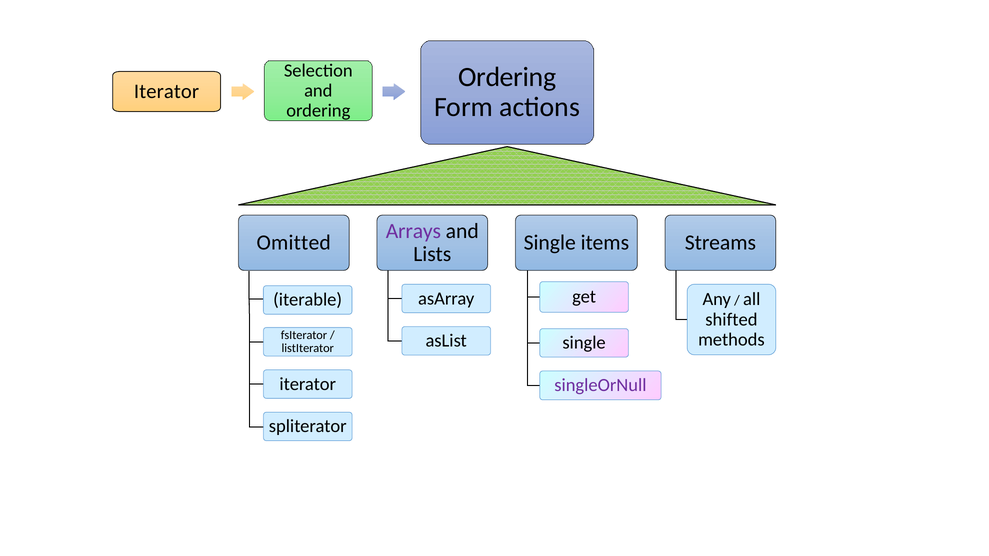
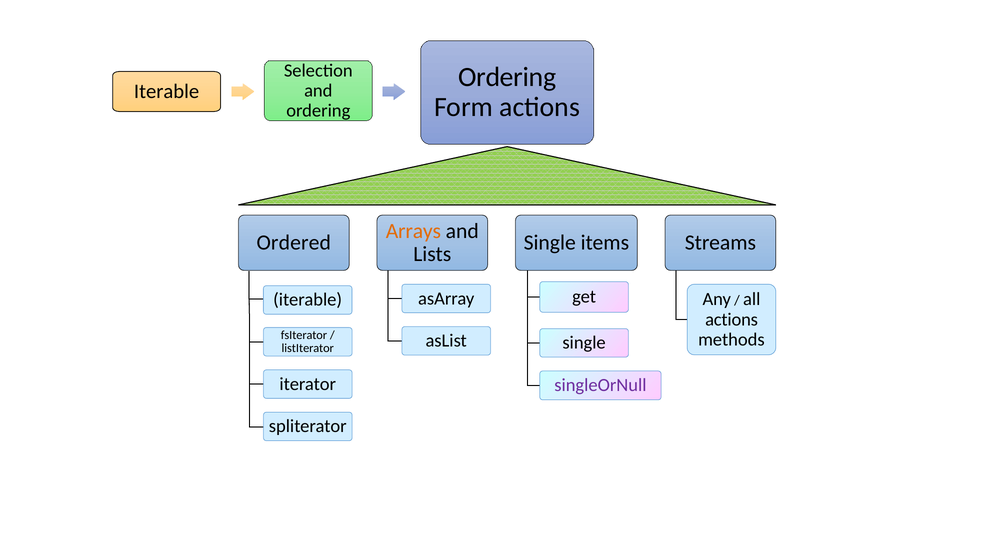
Iterator at (167, 91): Iterator -> Iterable
Arrays colour: purple -> orange
Omitted: Omitted -> Ordered
shifted at (731, 320): shifted -> actions
